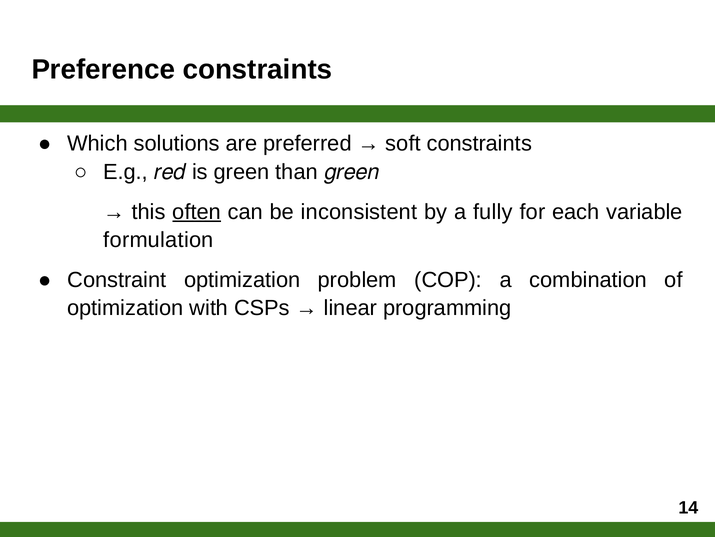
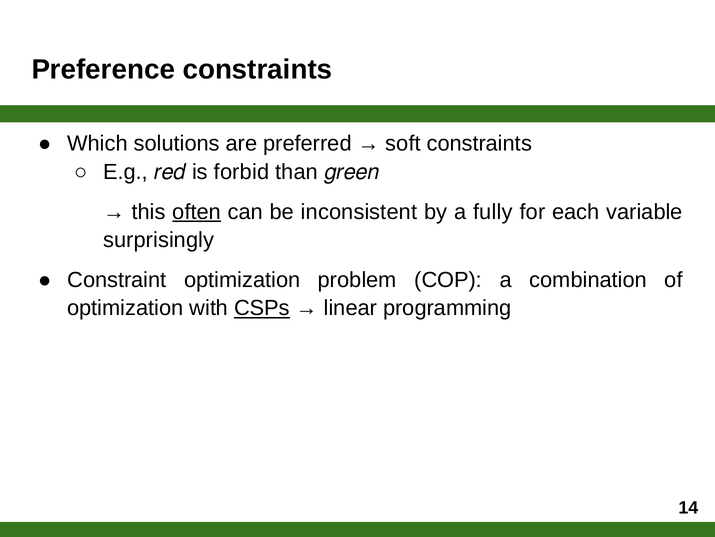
green: green -> forbid
formulation: formulation -> surprisingly
CSPs underline: none -> present
